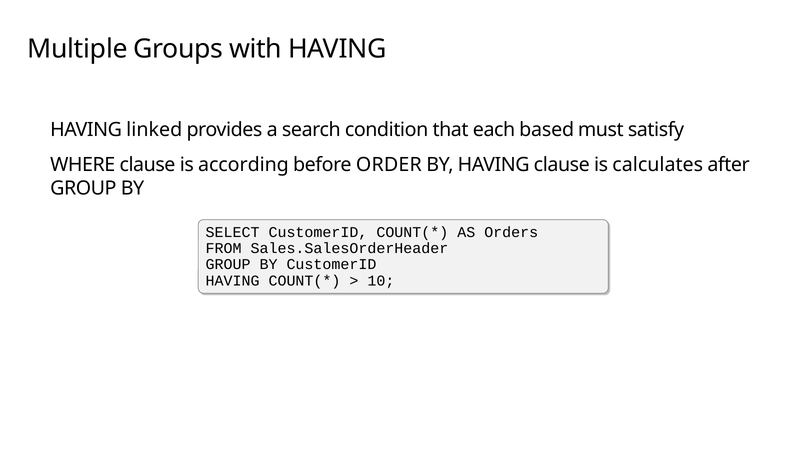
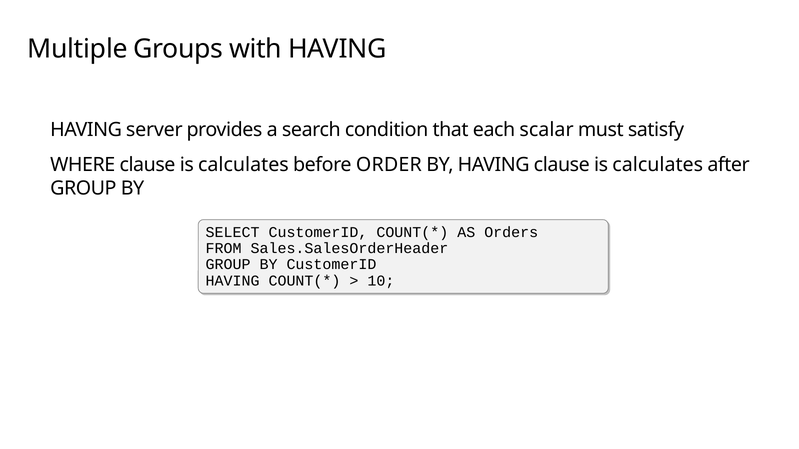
linked: linked -> server
based: based -> scalar
WHERE clause is according: according -> calculates
